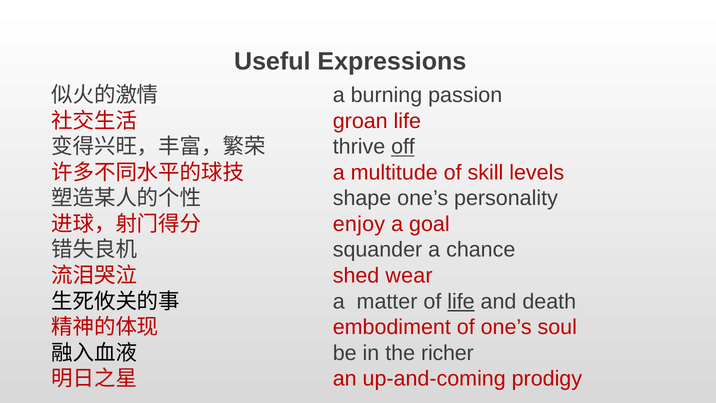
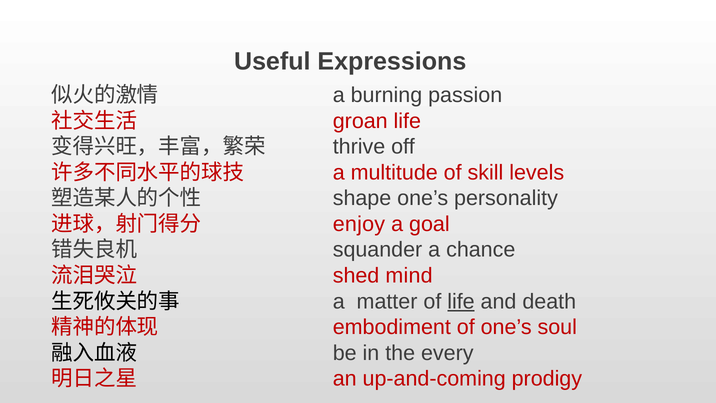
off underline: present -> none
wear: wear -> mind
richer: richer -> every
